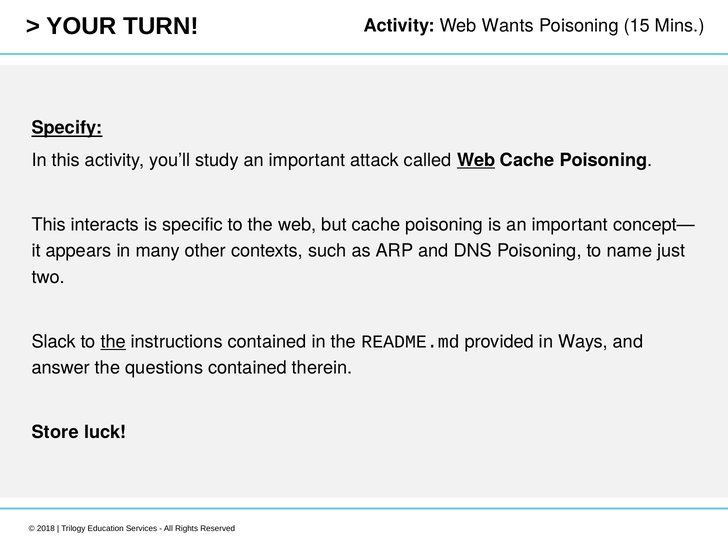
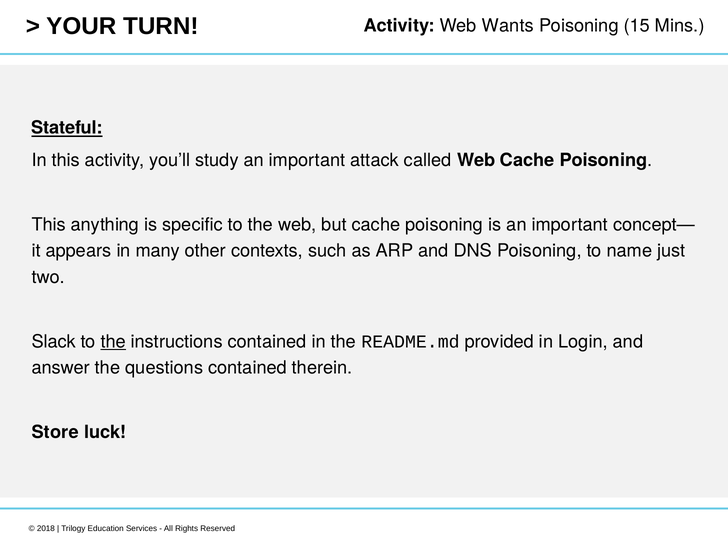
Specify: Specify -> Stateful
Web at (476, 160) underline: present -> none
interacts: interacts -> anything
Ways: Ways -> Login
